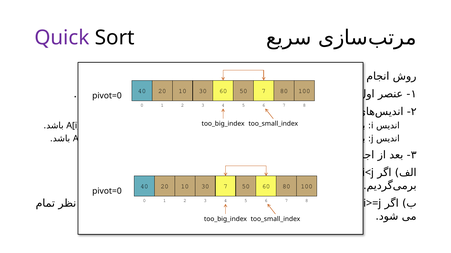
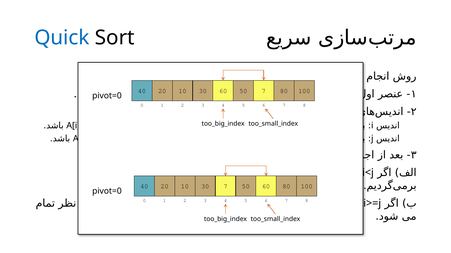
Quick colour: purple -> blue
